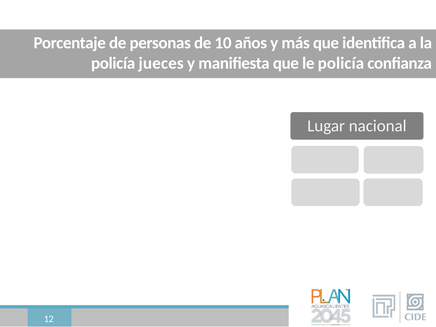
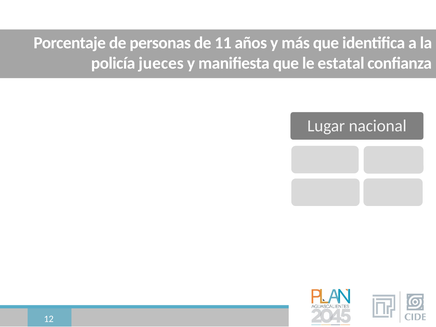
10: 10 -> 11
le policía: policía -> estatal
